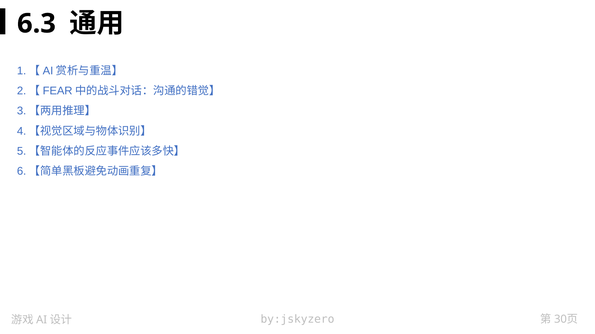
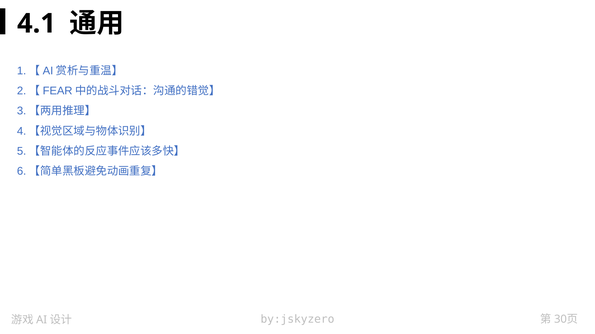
6.3: 6.3 -> 4.1
